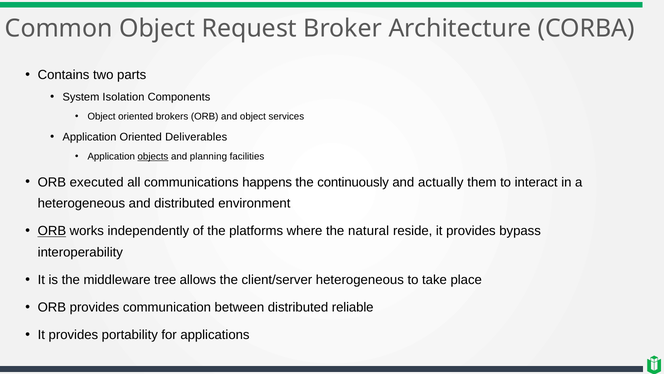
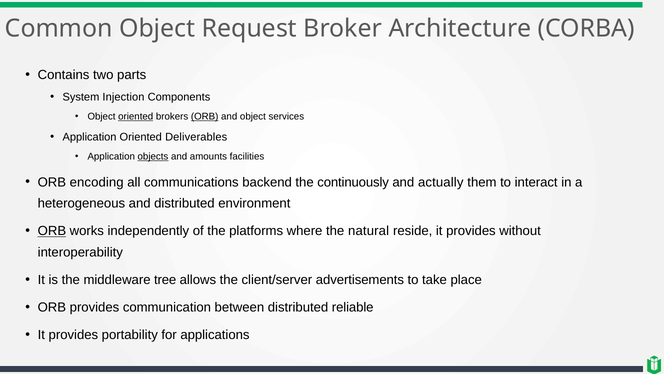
Isolation: Isolation -> Injection
oriented at (136, 117) underline: none -> present
ORB at (205, 117) underline: none -> present
planning: planning -> amounts
executed: executed -> encoding
happens: happens -> backend
bypass: bypass -> without
client/server heterogeneous: heterogeneous -> advertisements
